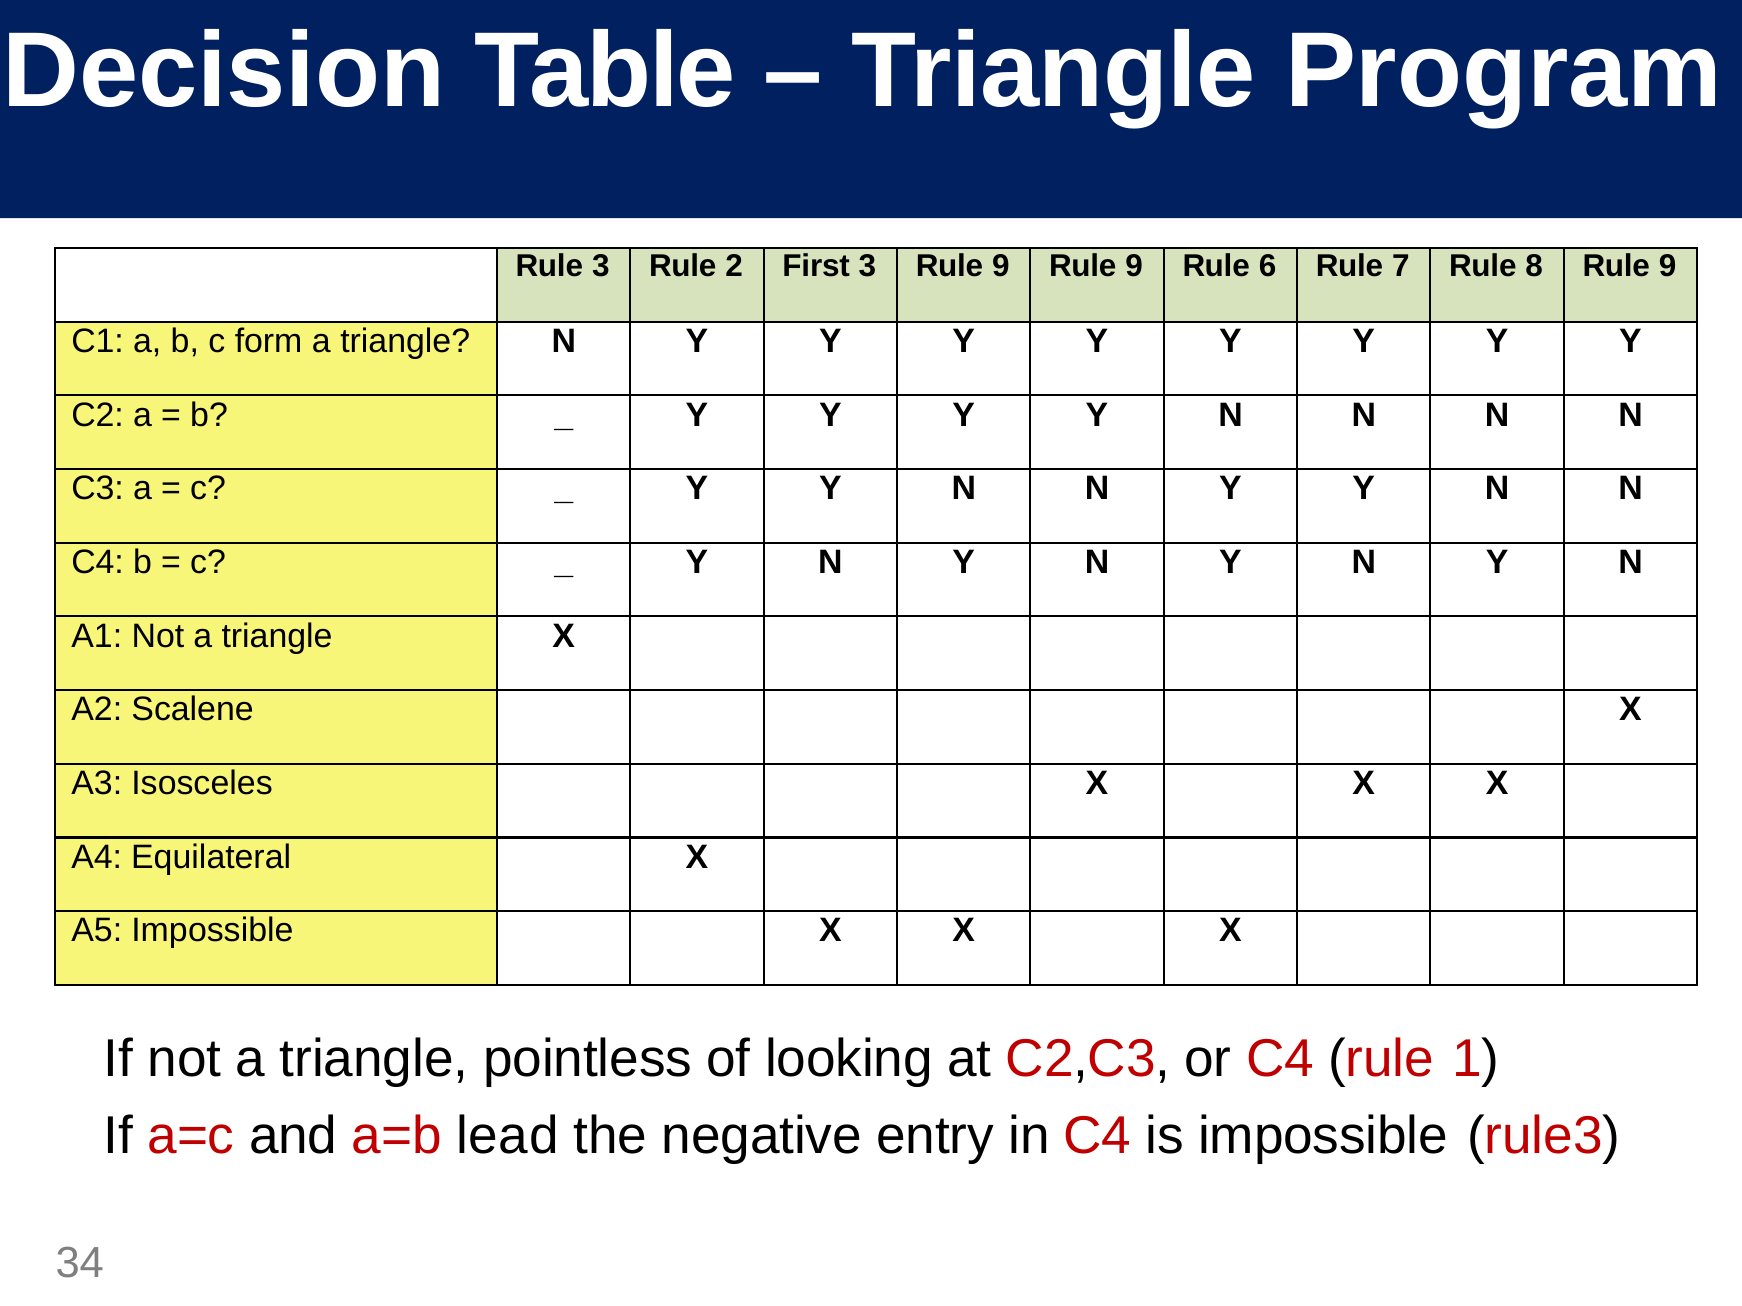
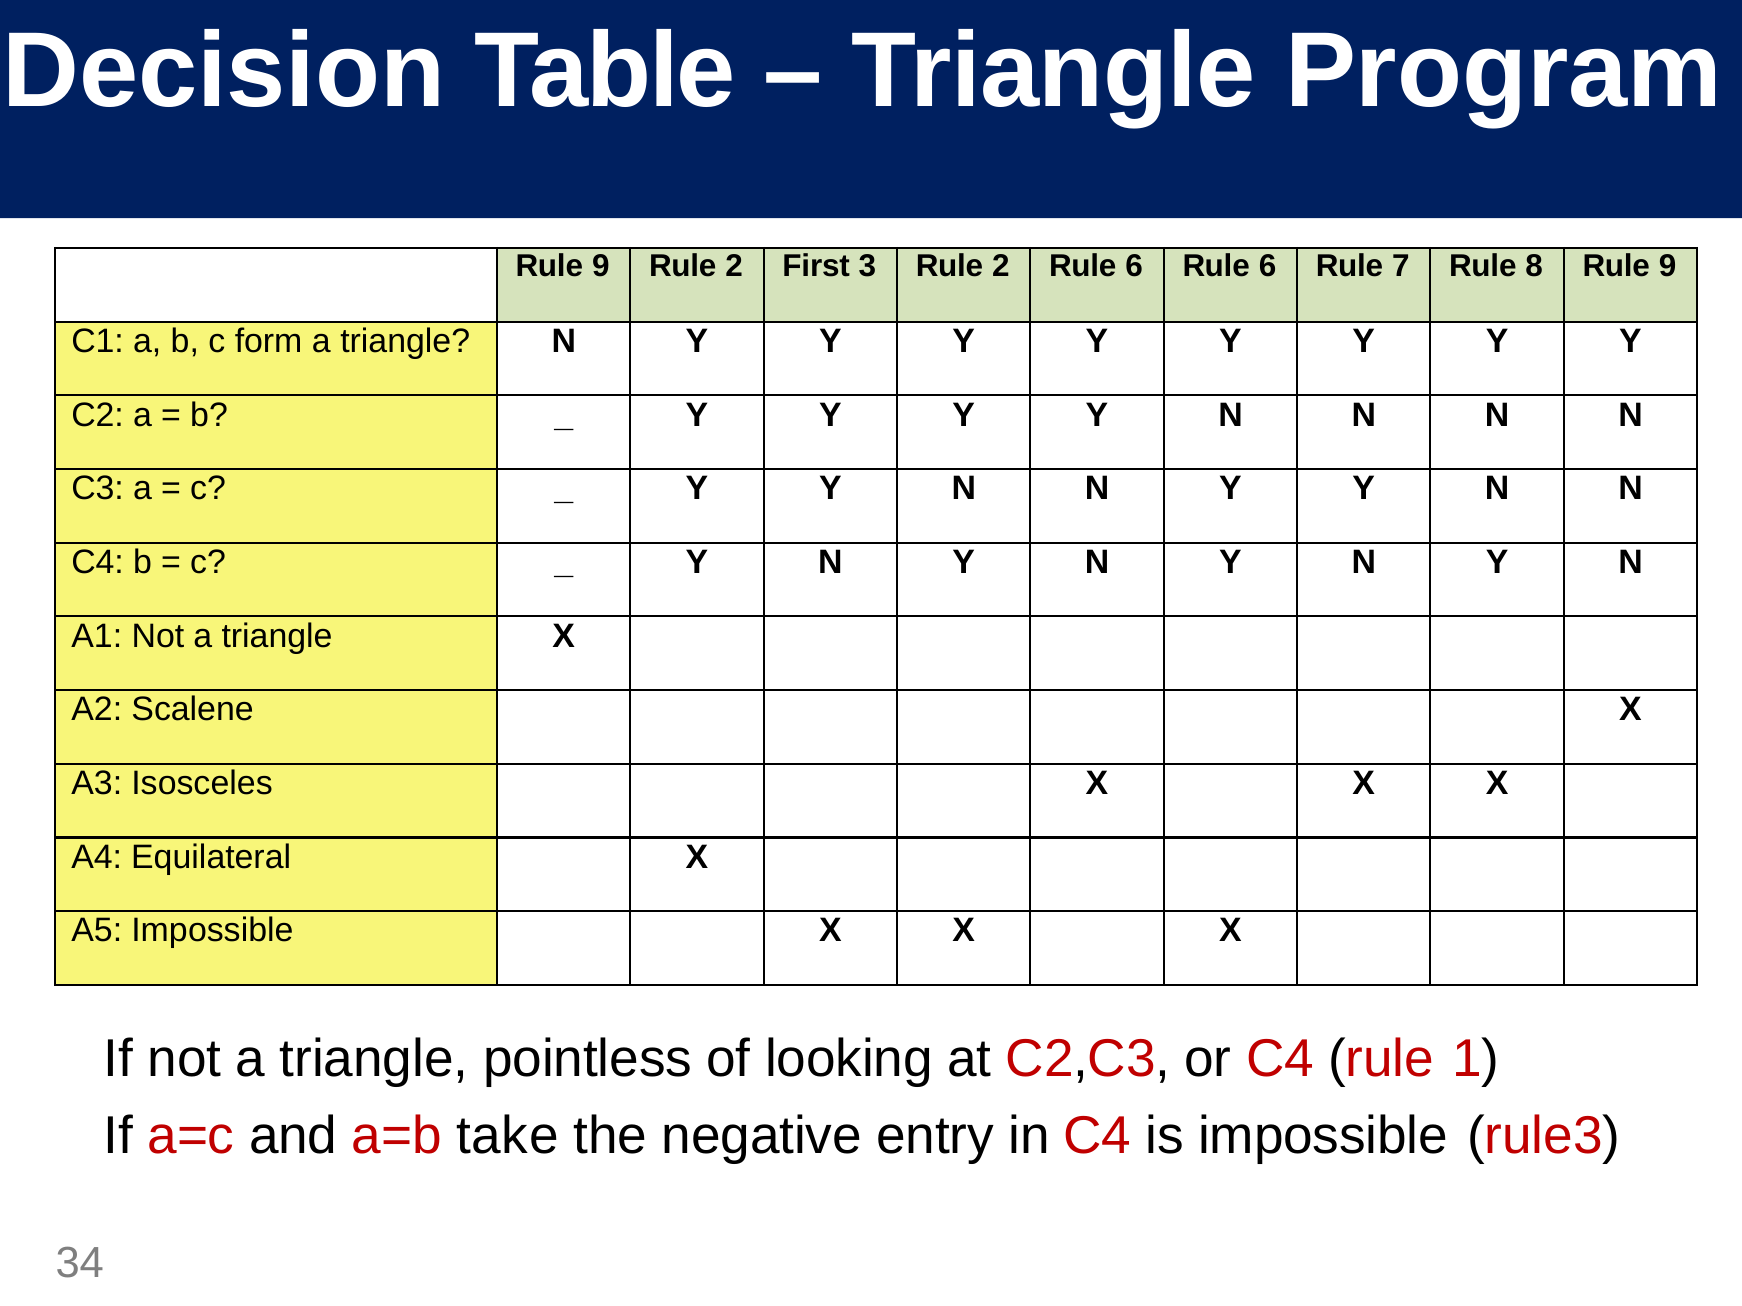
3 at (601, 266): 3 -> 9
3 Rule 9: 9 -> 2
9 at (1134, 266): 9 -> 6
lead: lead -> take
